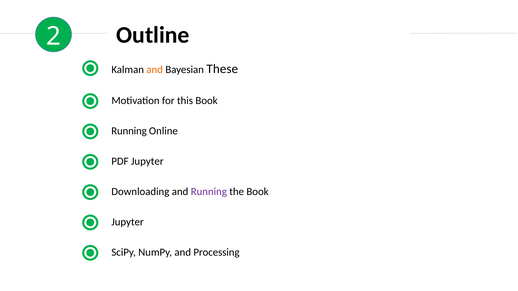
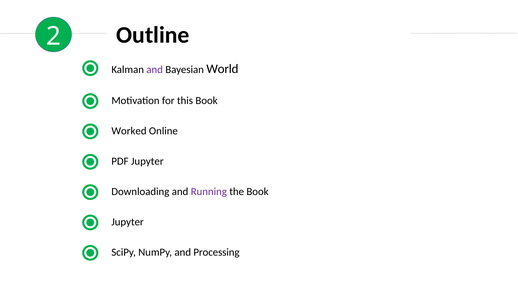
and at (155, 70) colour: orange -> purple
These: These -> World
Running at (129, 131): Running -> Worked
